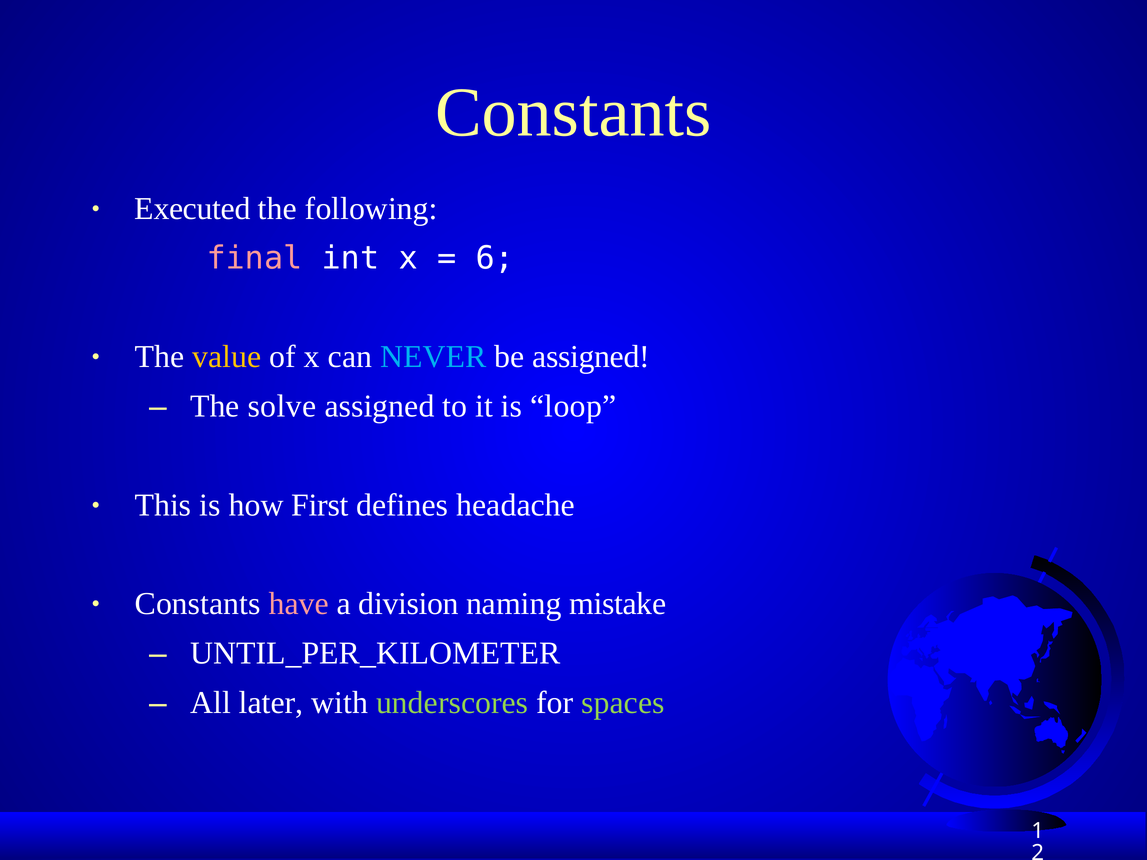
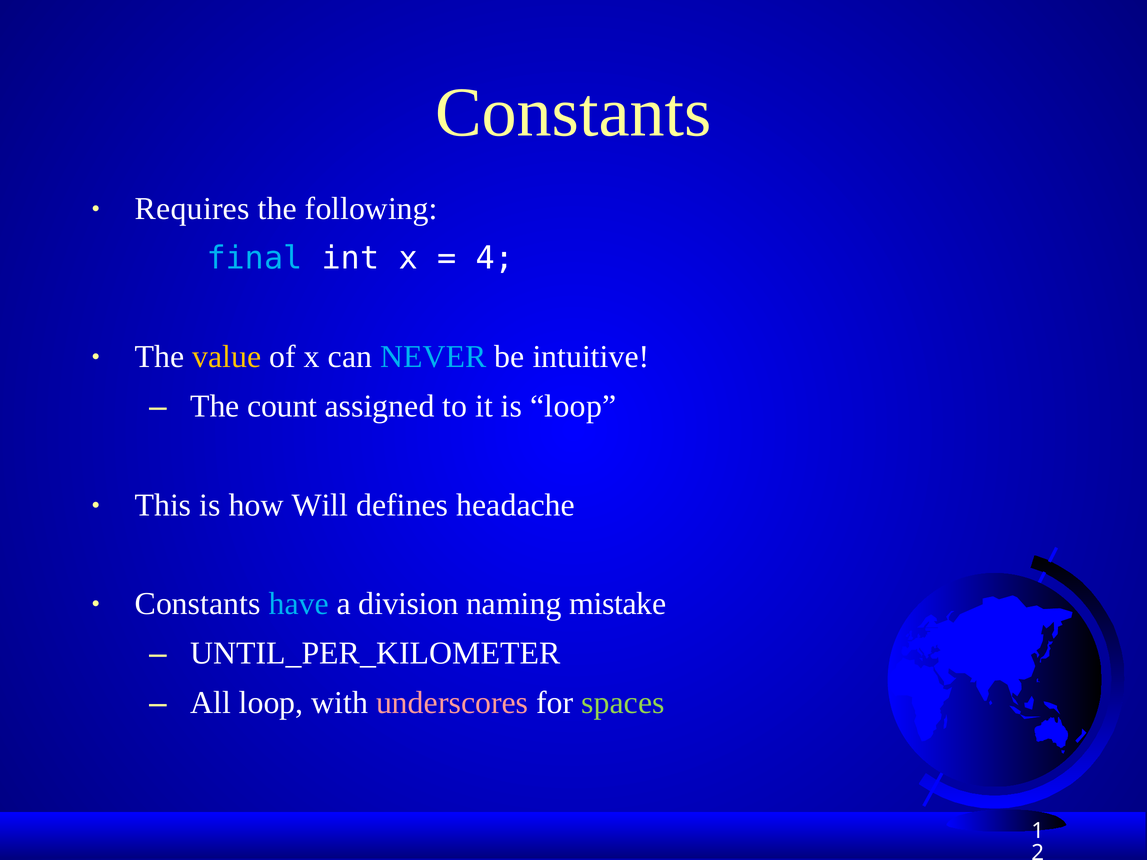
Executed: Executed -> Requires
final colour: pink -> light blue
6: 6 -> 4
be assigned: assigned -> intuitive
solve: solve -> count
First: First -> Will
have colour: pink -> light blue
All later: later -> loop
underscores colour: light green -> pink
